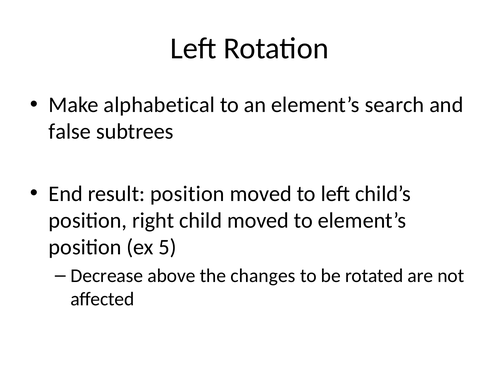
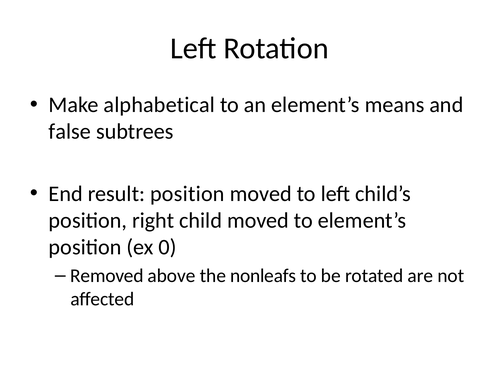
search: search -> means
5: 5 -> 0
Decrease: Decrease -> Removed
changes: changes -> nonleafs
